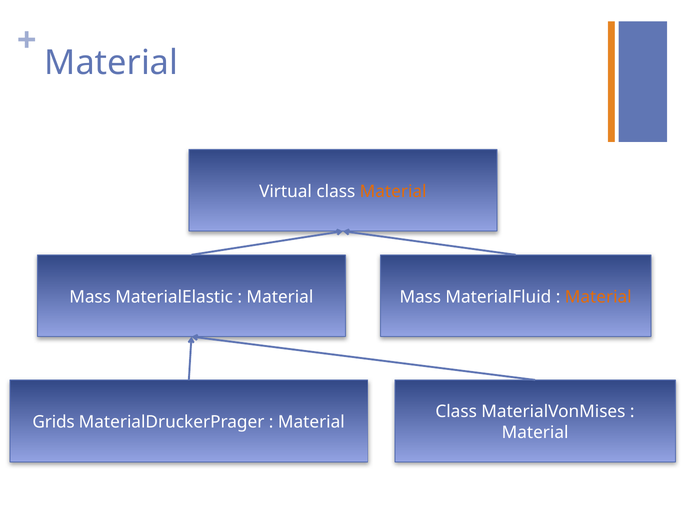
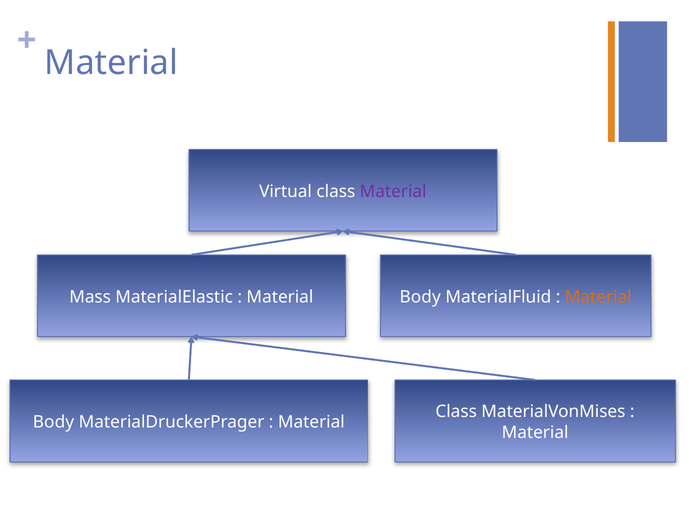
Material at (393, 191) colour: orange -> purple
Mass at (420, 297): Mass -> Body
Grids at (54, 422): Grids -> Body
